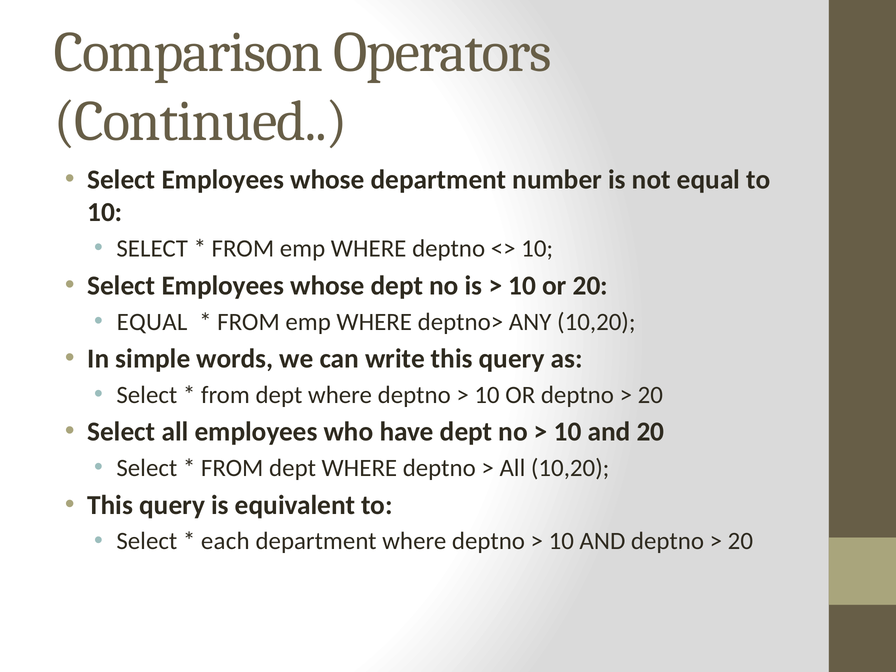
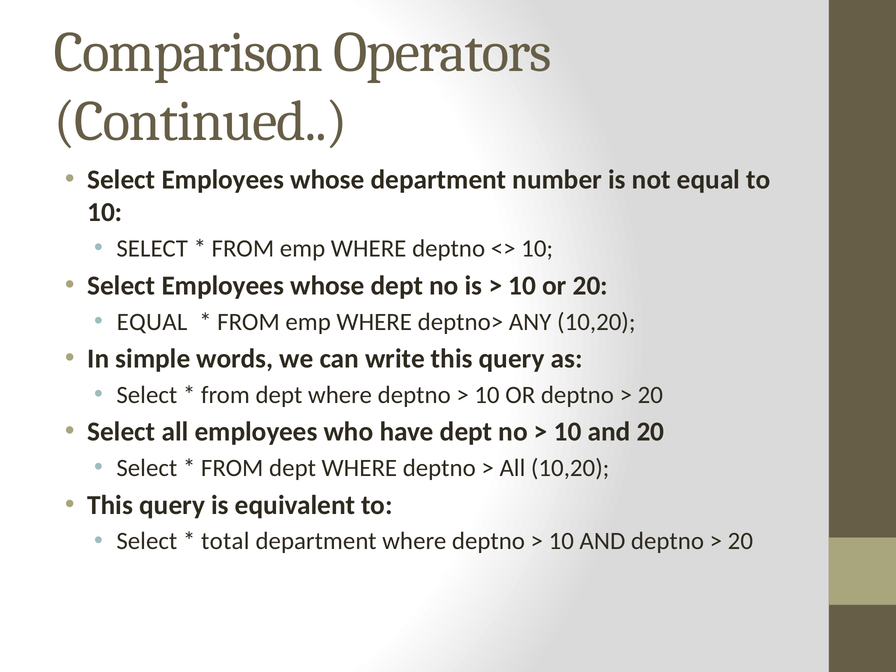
each: each -> total
